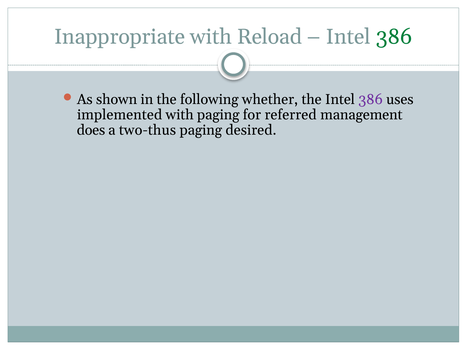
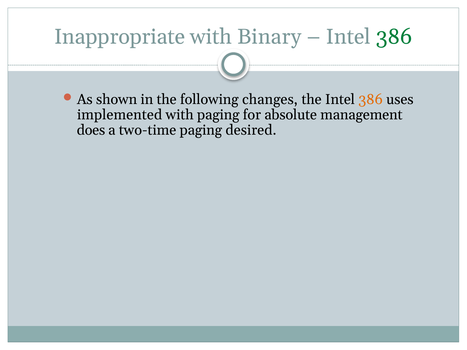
Reload: Reload -> Binary
whether: whether -> changes
386 at (371, 99) colour: purple -> orange
referred: referred -> absolute
two-thus: two-thus -> two-time
